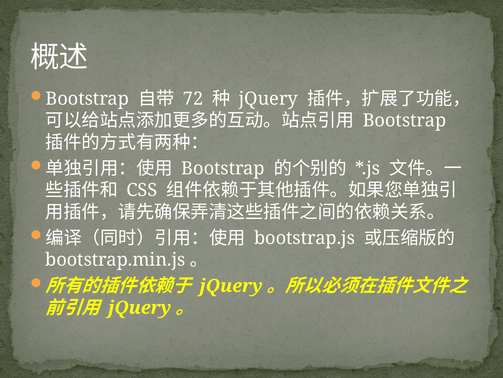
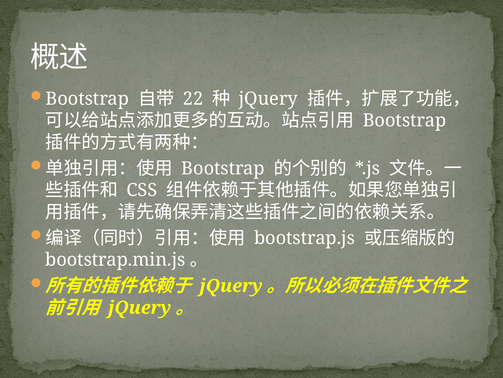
72: 72 -> 22
